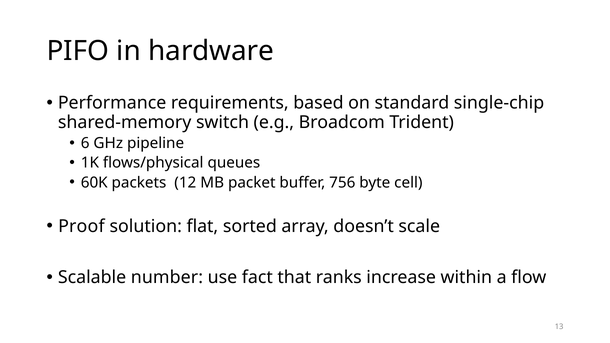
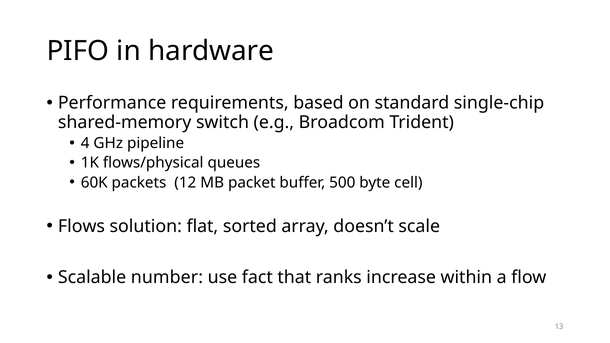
6: 6 -> 4
756: 756 -> 500
Proof: Proof -> Flows
